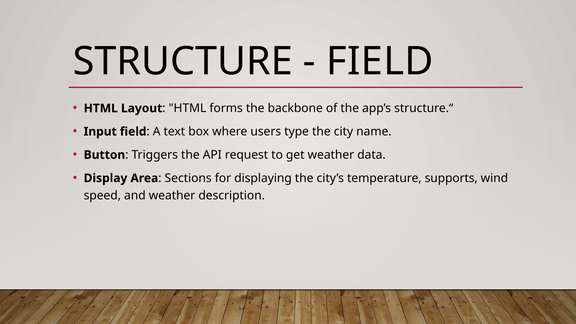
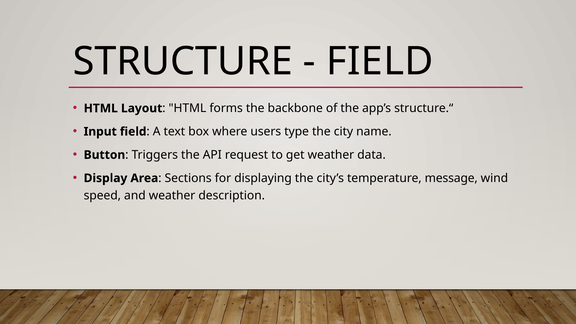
supports: supports -> message
